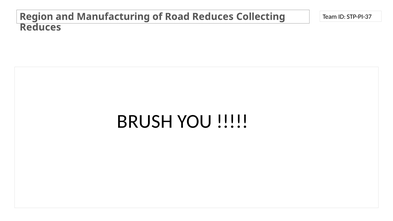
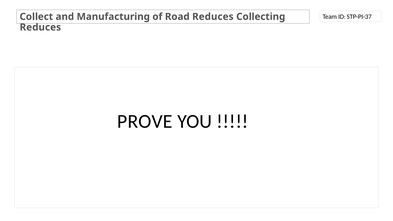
Region: Region -> Collect
BRUSH: BRUSH -> PROVE
